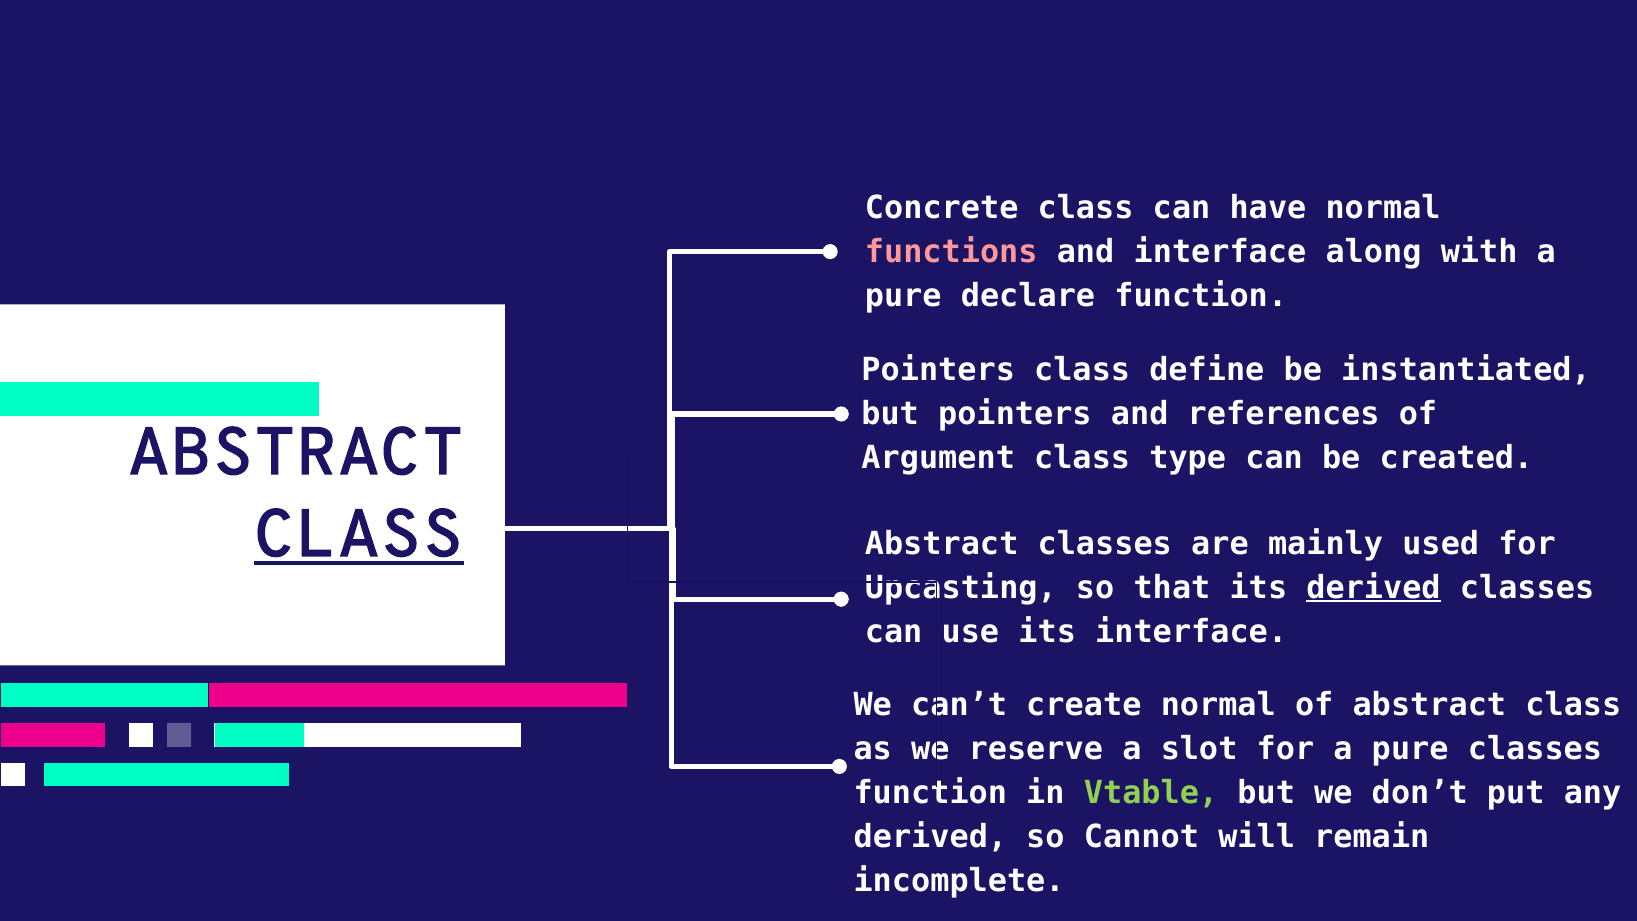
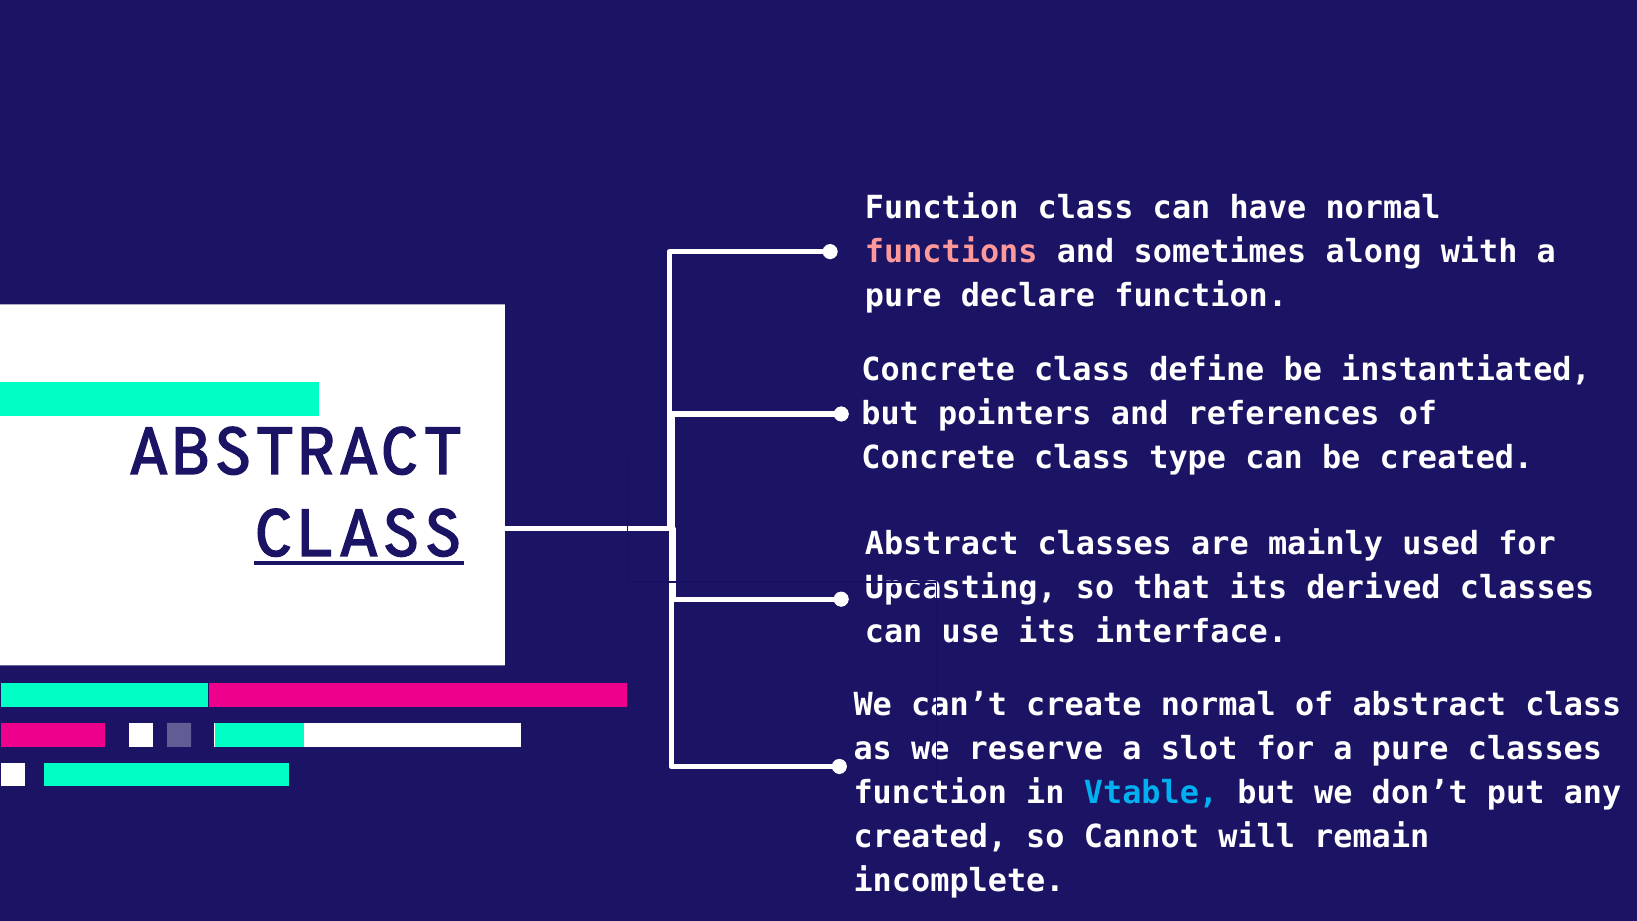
Concrete at (942, 208): Concrete -> Function
and interface: interface -> sometimes
Pointers at (938, 370): Pointers -> Concrete
Argument at (938, 458): Argument -> Concrete
derived at (1374, 588) underline: present -> none
Vtable colour: light green -> light blue
derived at (930, 837): derived -> created
